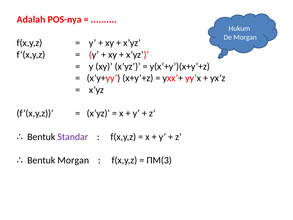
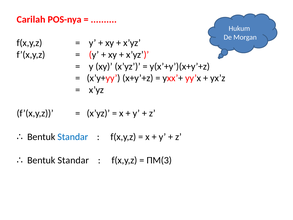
Adalah: Adalah -> Carilah
Standar at (73, 137) colour: purple -> blue
Morgan at (73, 160): Morgan -> Standar
